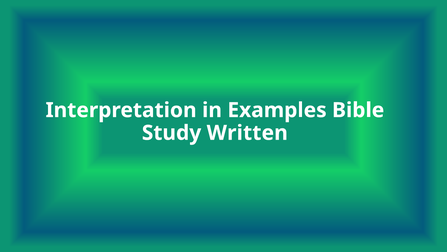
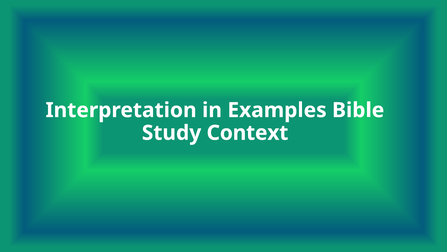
Written: Written -> Context
